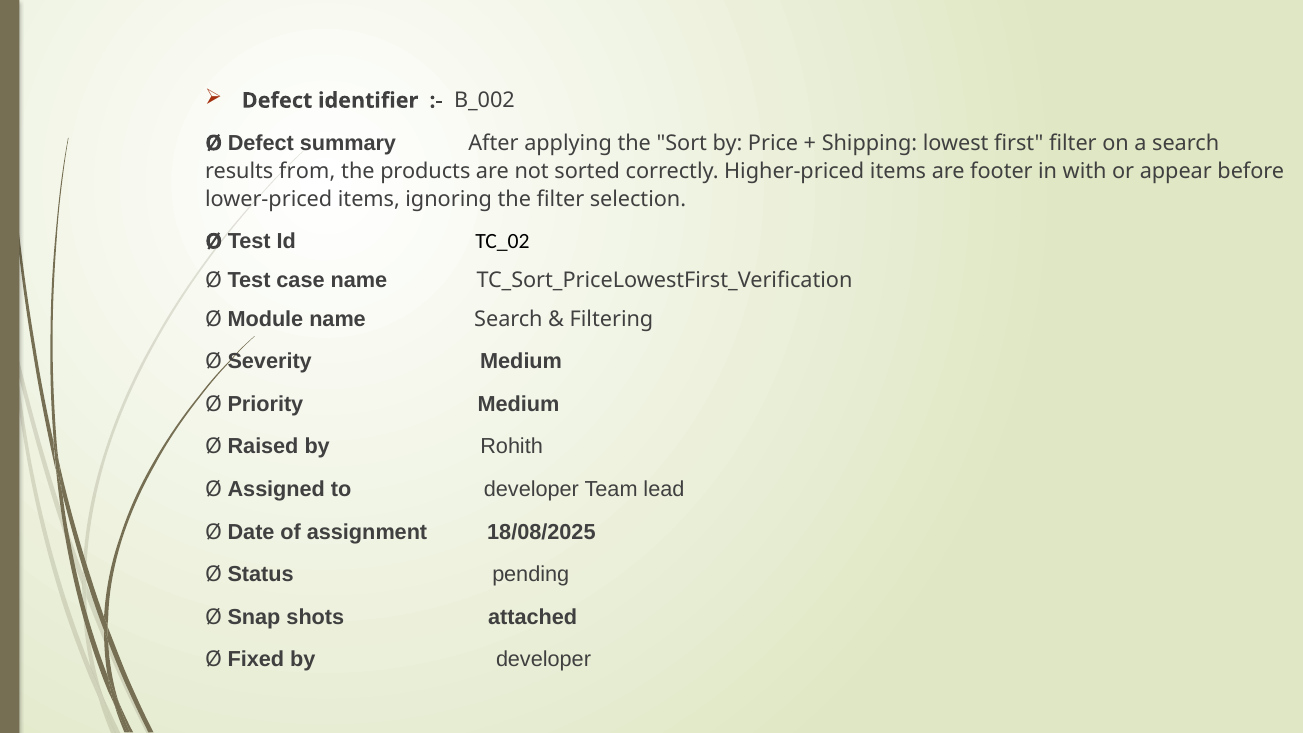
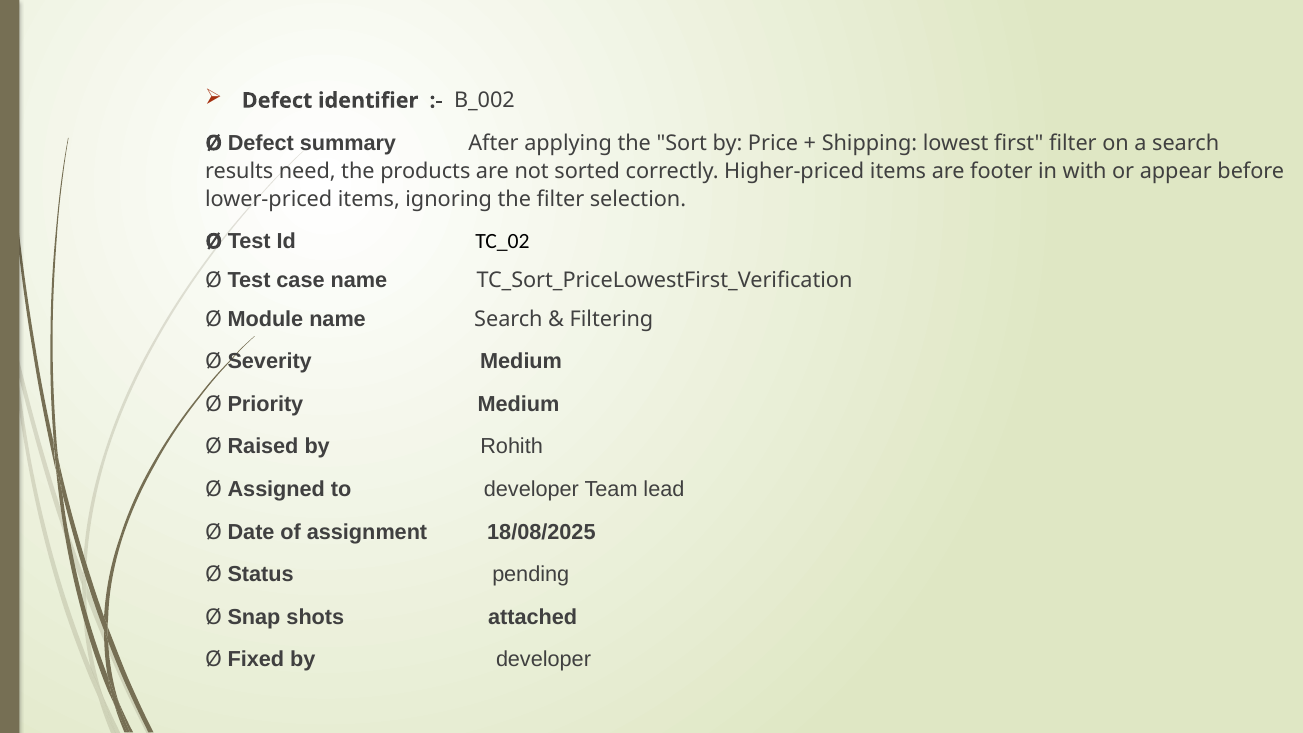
from: from -> need
